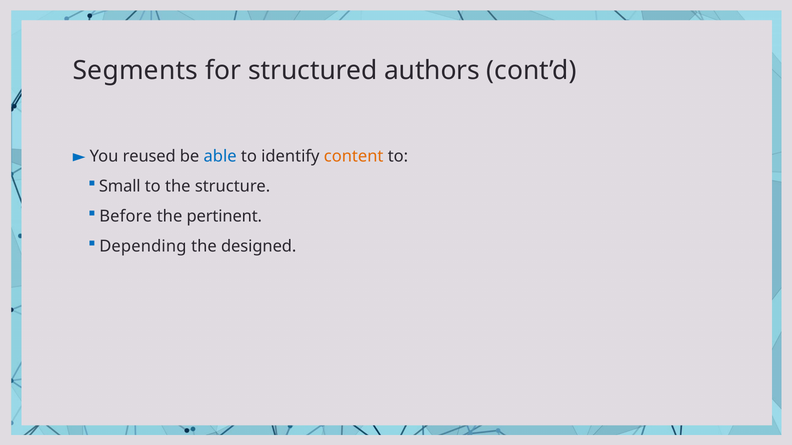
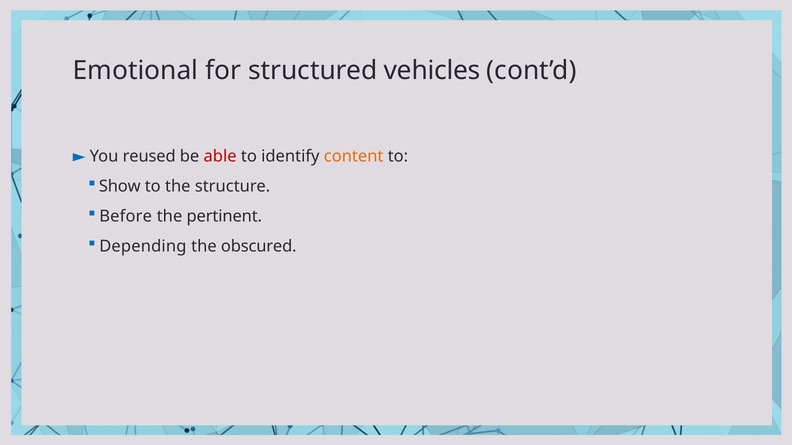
Segments: Segments -> Emotional
authors: authors -> vehicles
able colour: blue -> red
Small: Small -> Show
designed: designed -> obscured
